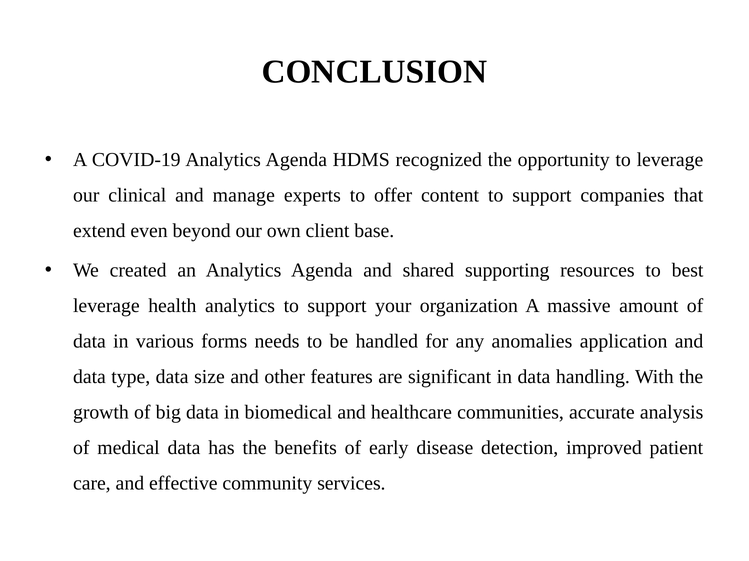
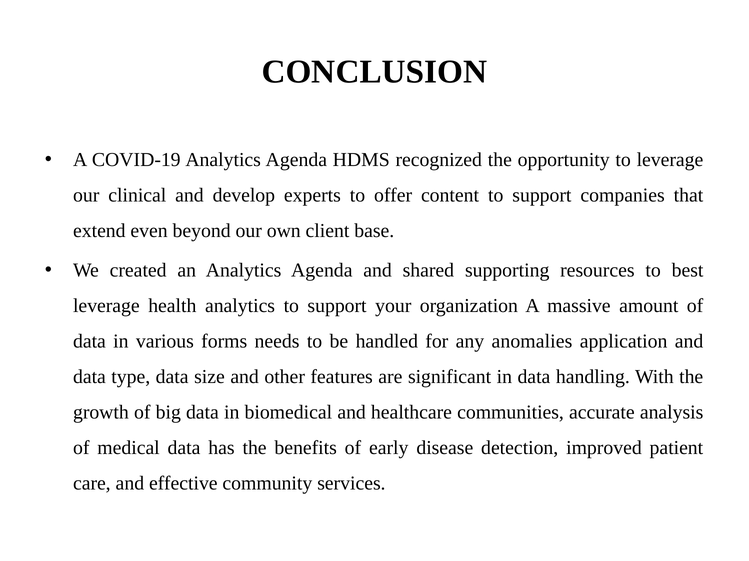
manage: manage -> develop
